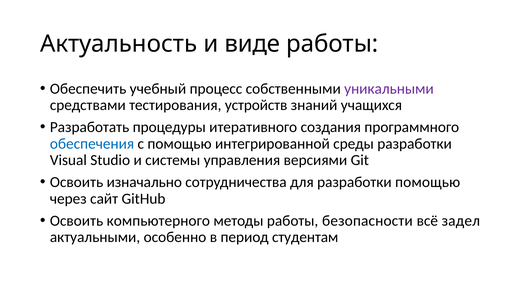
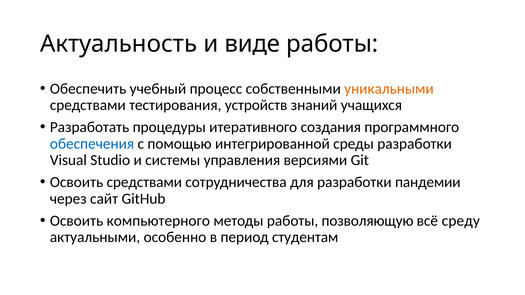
уникальными colour: purple -> orange
Освоить изначально: изначально -> средствами
разработки помощью: помощью -> пандемии
безопасности: безопасности -> позволяющую
задел: задел -> среду
